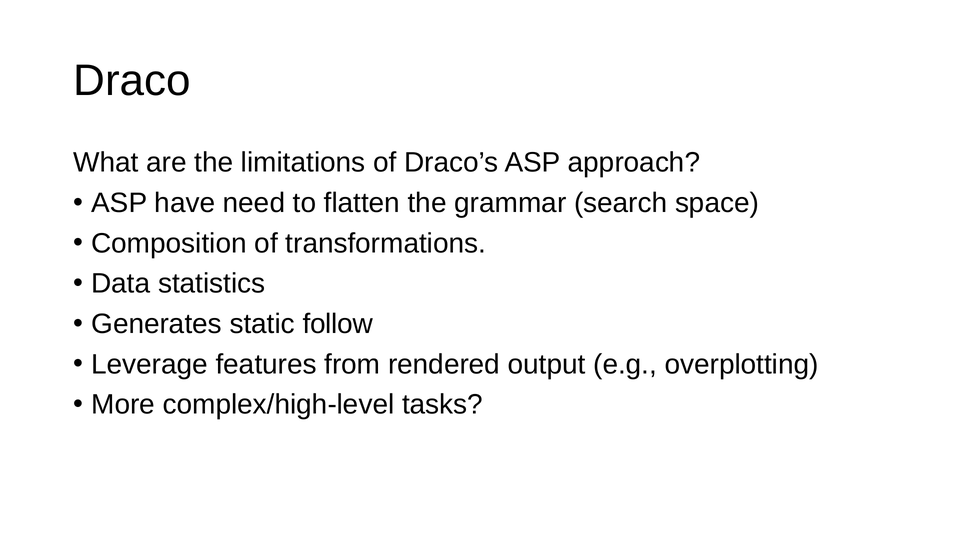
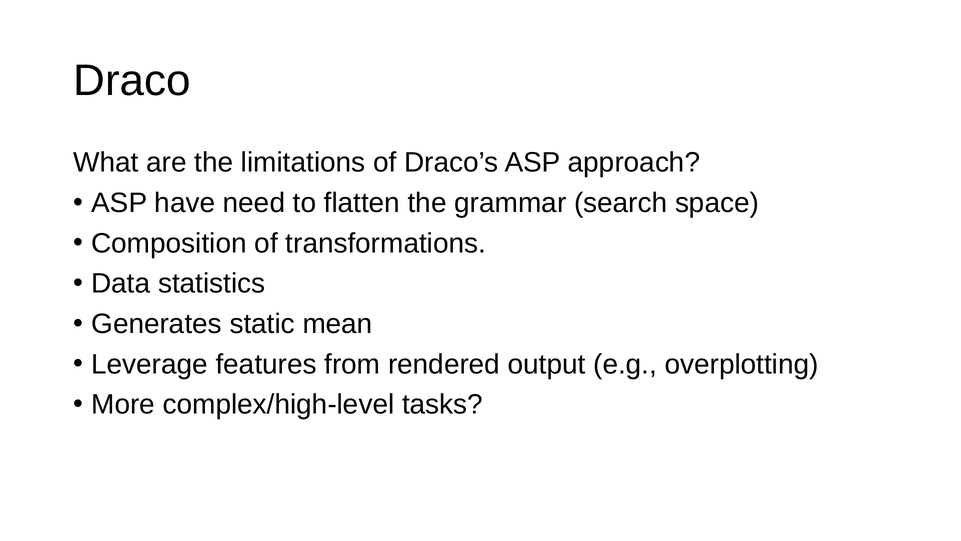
follow: follow -> mean
